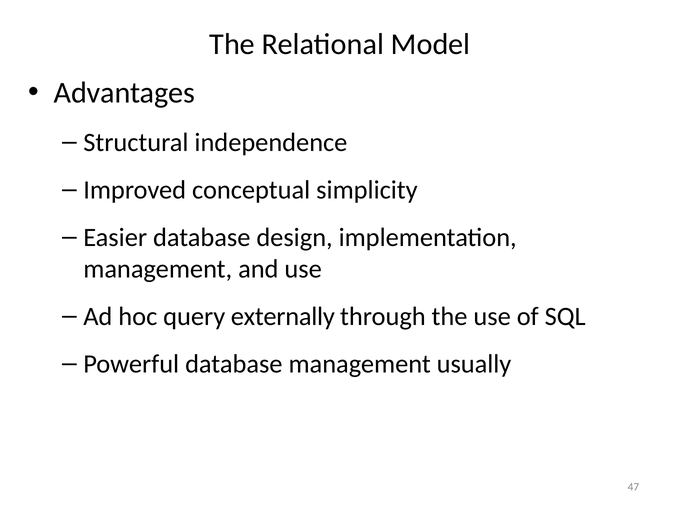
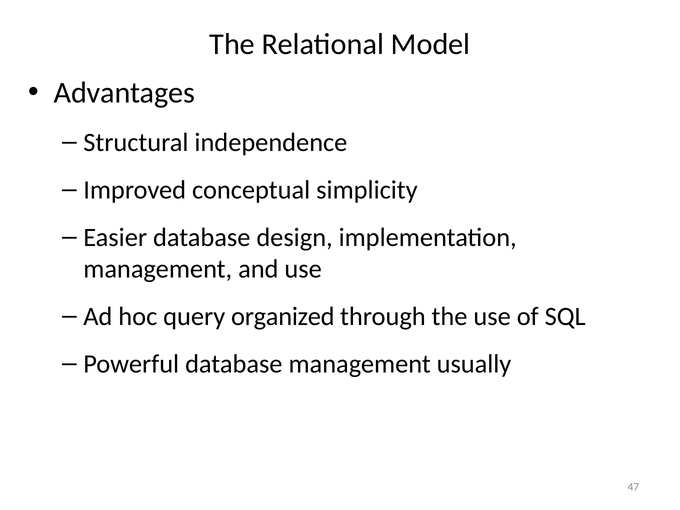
externally: externally -> organized
